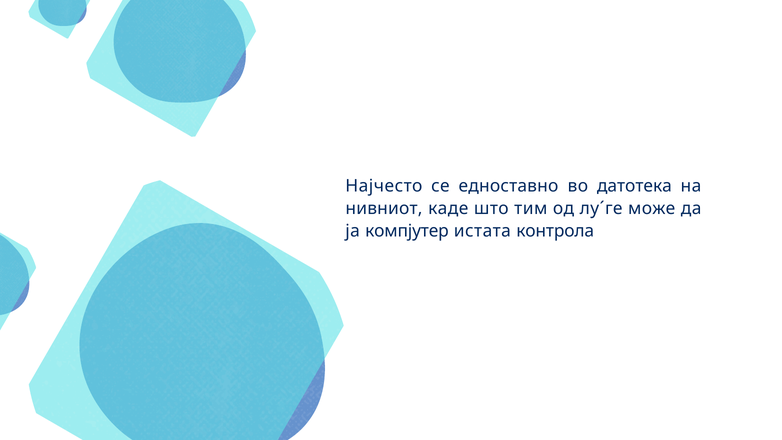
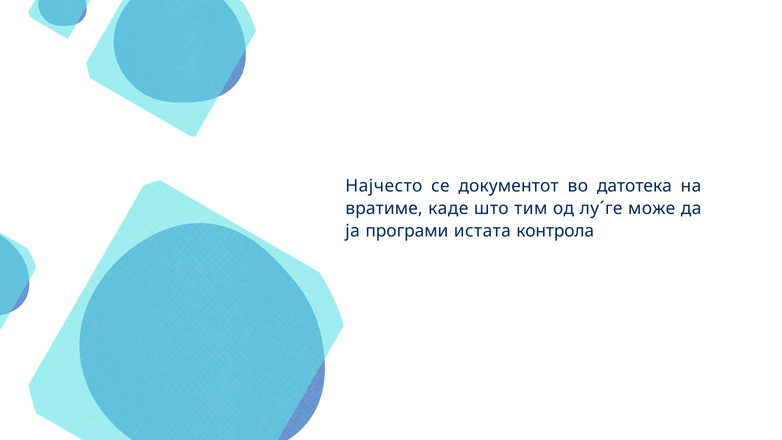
едноставно: едноставно -> документот
нивниот: нивниот -> вратиме
компјутер: компјутер -> програми
